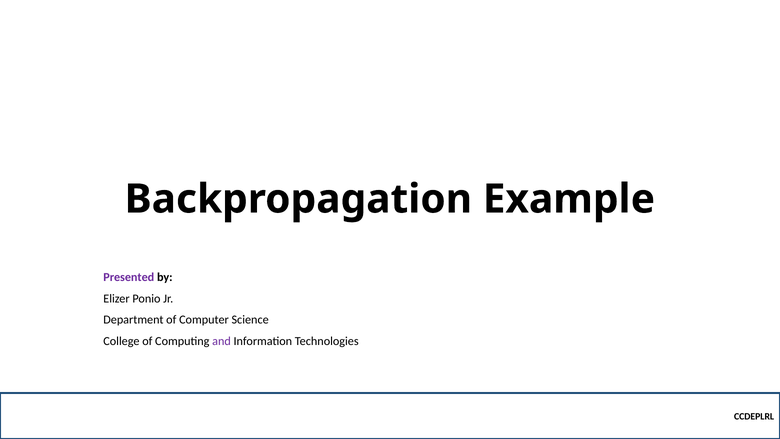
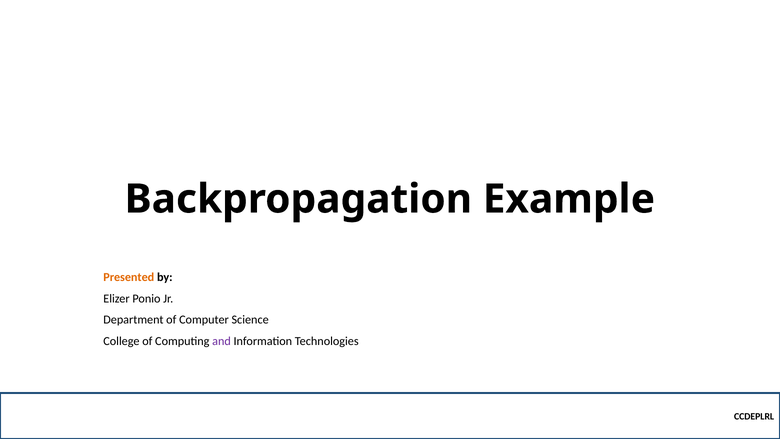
Presented colour: purple -> orange
